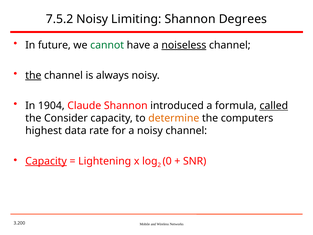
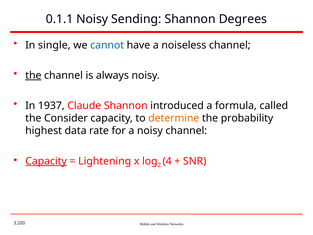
7.5.2: 7.5.2 -> 0.1.1
Limiting: Limiting -> Sending
future: future -> single
cannot colour: green -> blue
noiseless underline: present -> none
1904: 1904 -> 1937
called underline: present -> none
computers: computers -> probability
0: 0 -> 4
